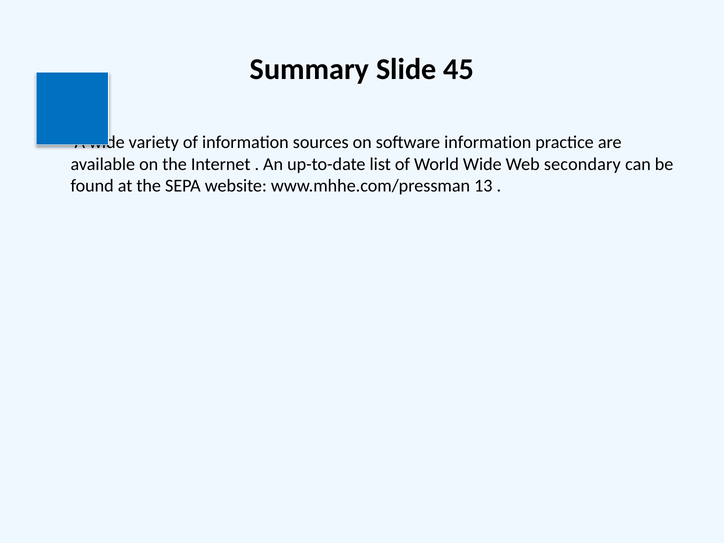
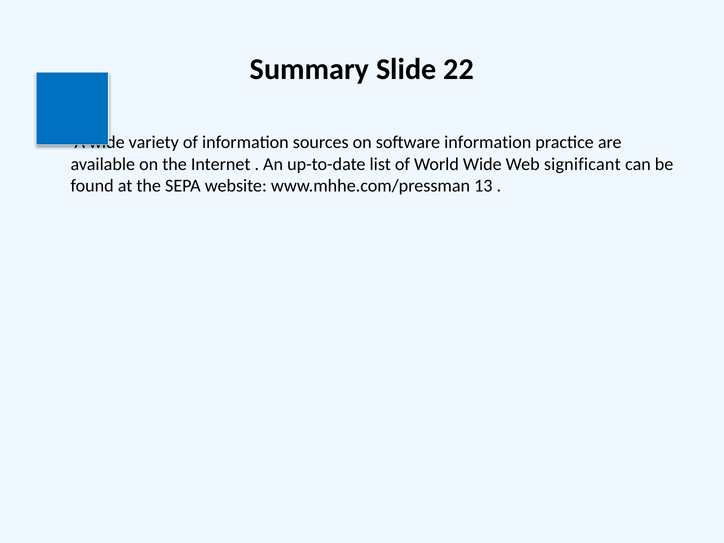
45: 45 -> 22
secondary: secondary -> significant
